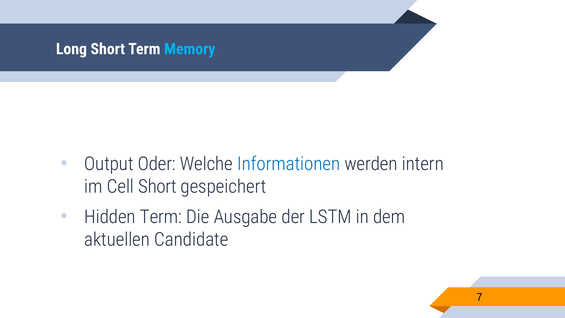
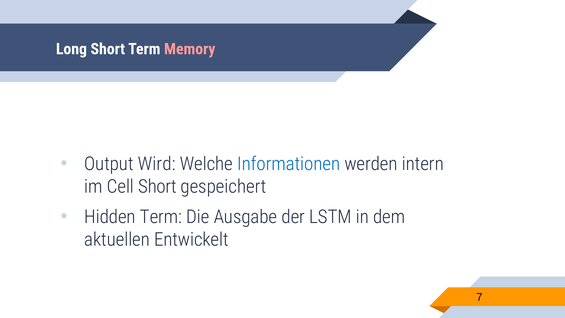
Memory colour: light blue -> pink
Oder: Oder -> Wird
Candidate: Candidate -> Entwickelt
